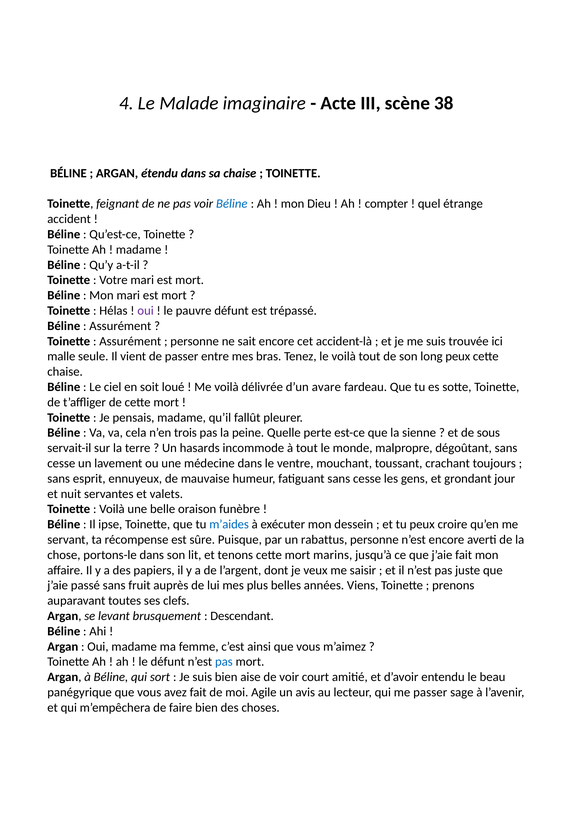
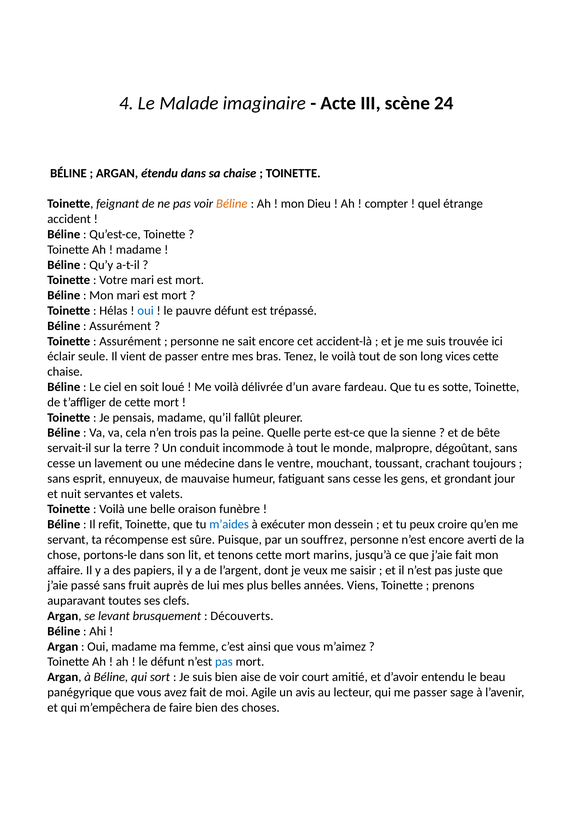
38: 38 -> 24
Béline at (232, 204) colour: blue -> orange
oui at (146, 311) colour: purple -> blue
malle: malle -> éclair
long peux: peux -> vices
sous: sous -> bête
hasards: hasards -> conduit
ipse: ipse -> refit
rabattus: rabattus -> souffrez
Descendant: Descendant -> Découverts
